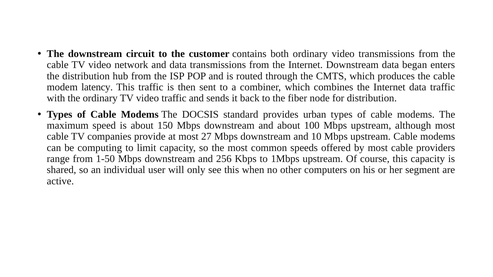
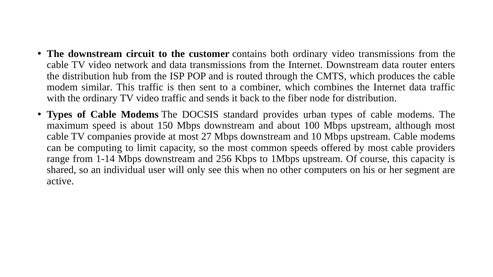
began: began -> router
latency: latency -> similar
1-50: 1-50 -> 1-14
